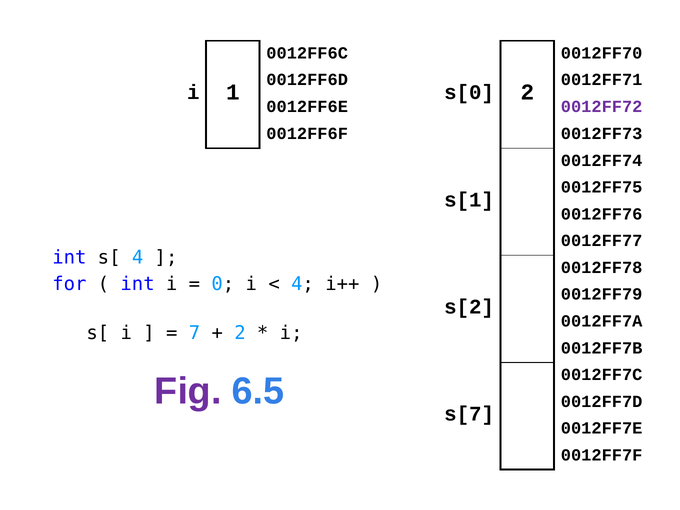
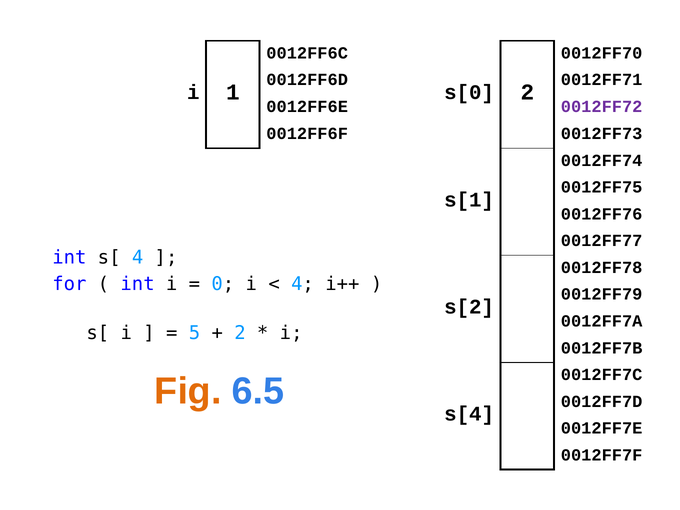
7: 7 -> 5
Fig colour: purple -> orange
s[7: s[7 -> s[4
